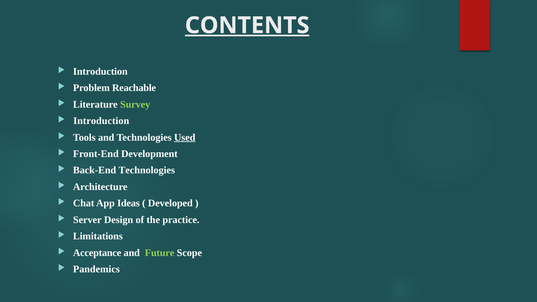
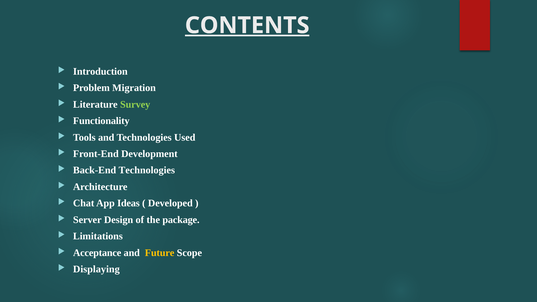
Reachable: Reachable -> Migration
Introduction at (101, 121): Introduction -> Functionality
Used underline: present -> none
practice: practice -> package
Future colour: light green -> yellow
Pandemics: Pandemics -> Displaying
